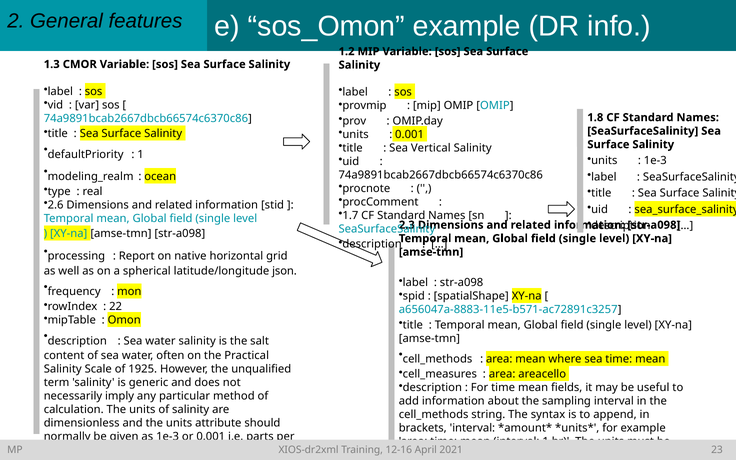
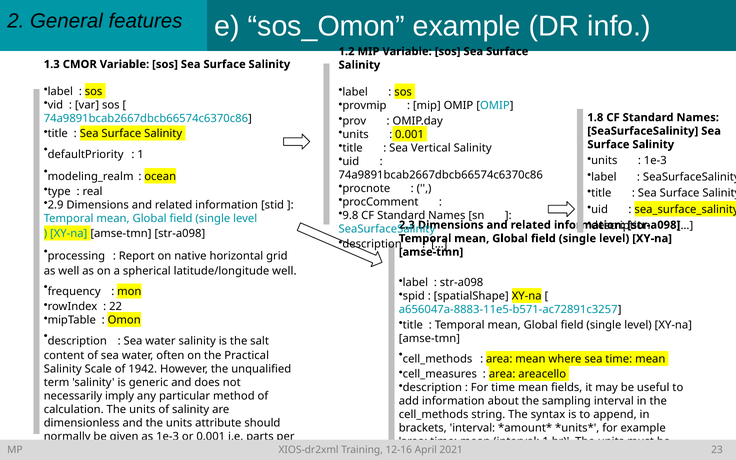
2.6: 2.6 -> 2.9
1.7: 1.7 -> 9.8
latitude/longitude json: json -> well
1925: 1925 -> 1942
